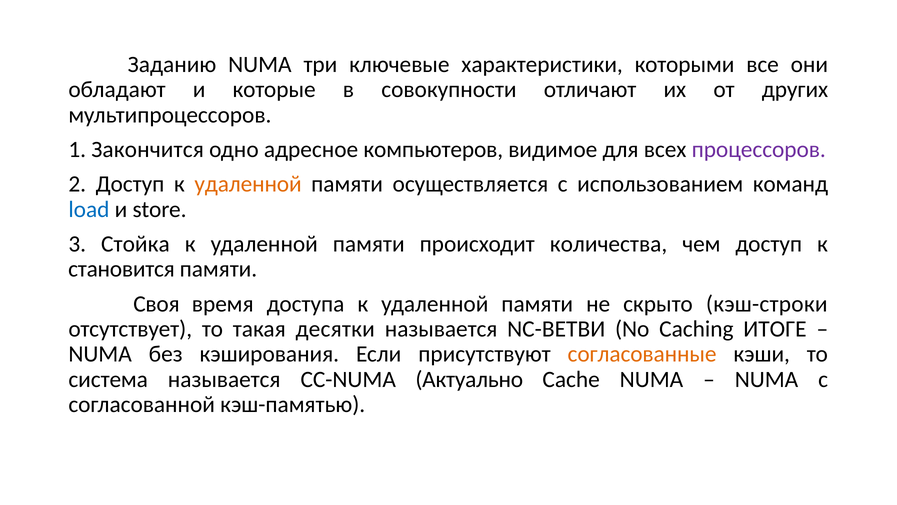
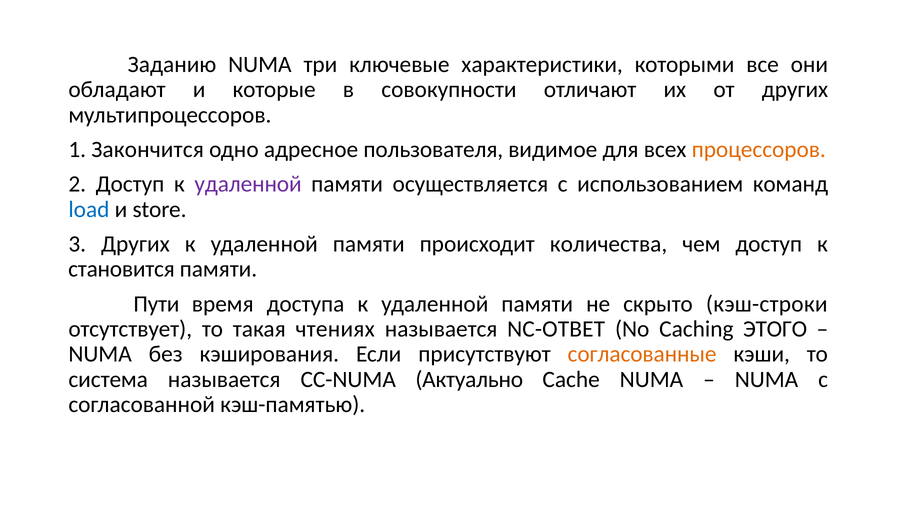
компьютеров: компьютеров -> пользователя
процессоров colour: purple -> orange
удаленной at (248, 184) colour: orange -> purple
3 Стойка: Стойка -> Других
Своя: Своя -> Пути
десятки: десятки -> чтениях
NC-ВЕТВИ: NC-ВЕТВИ -> NC-ОТВЕТ
ИТОГЕ: ИТОГЕ -> ЭТОГО
